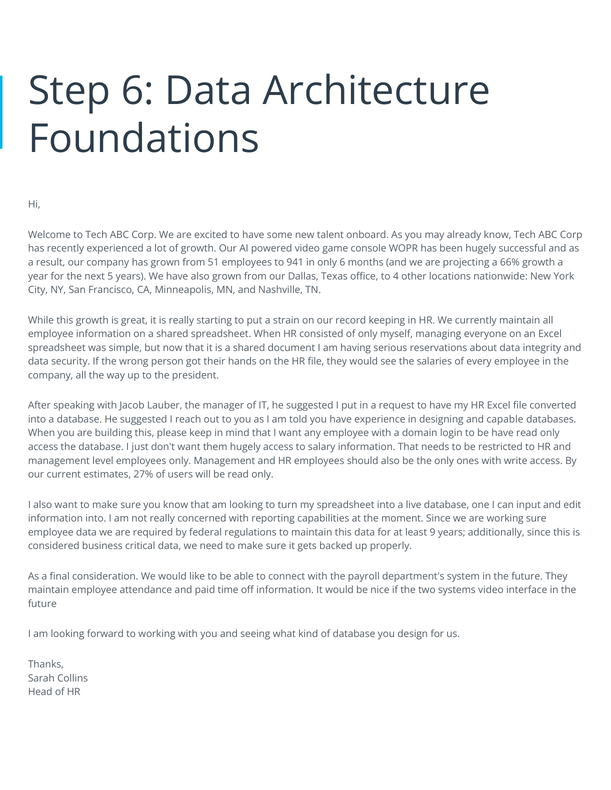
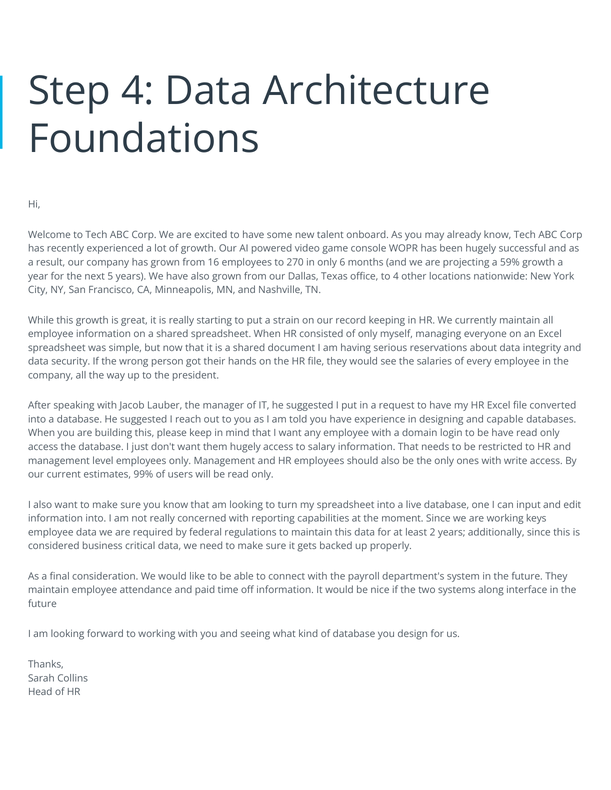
Step 6: 6 -> 4
51: 51 -> 16
941: 941 -> 270
66%: 66% -> 59%
27%: 27% -> 99%
working sure: sure -> keys
9: 9 -> 2
systems video: video -> along
